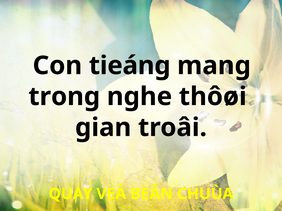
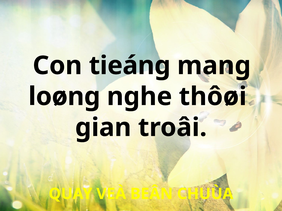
trong: trong -> loøng
